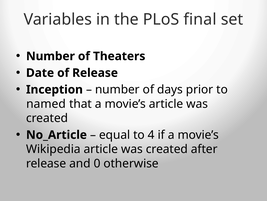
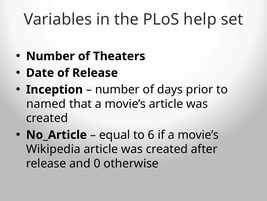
final: final -> help
4: 4 -> 6
